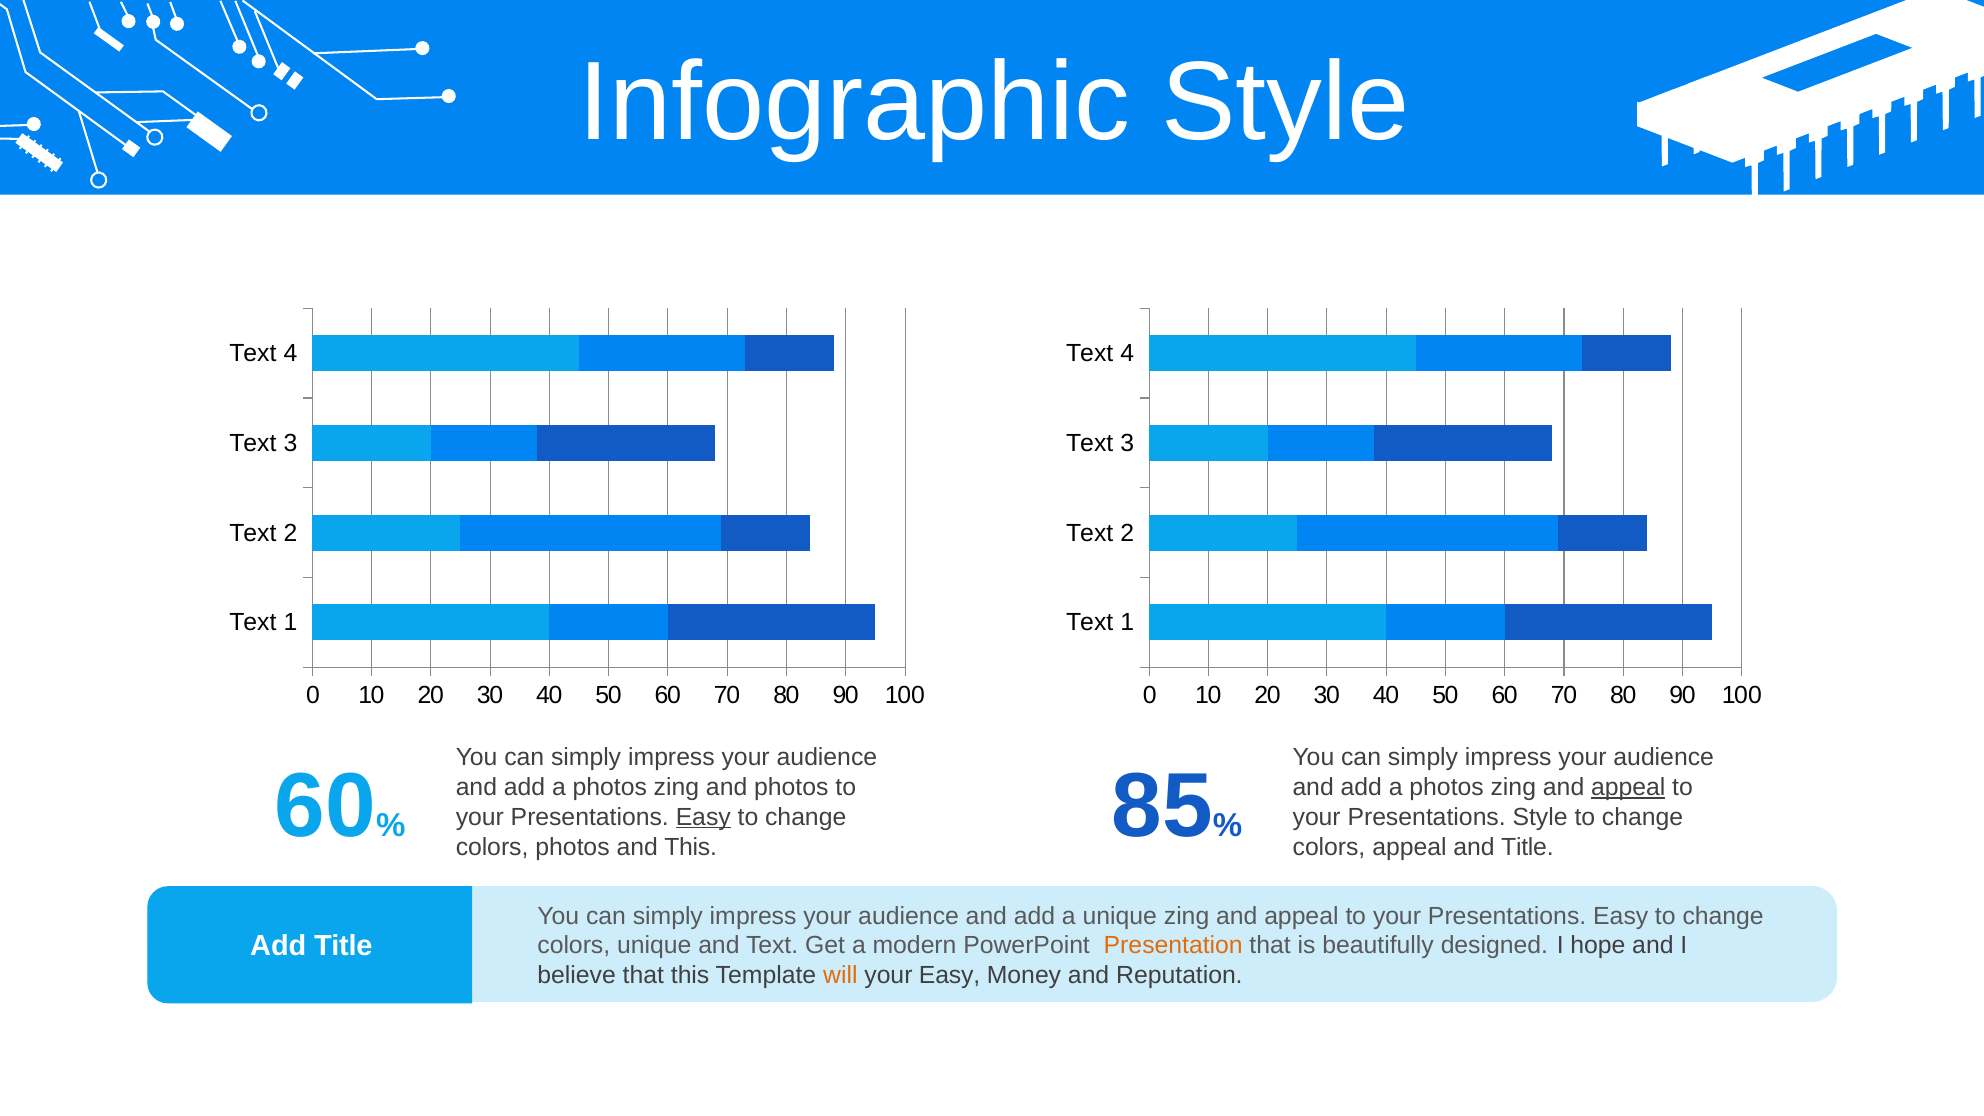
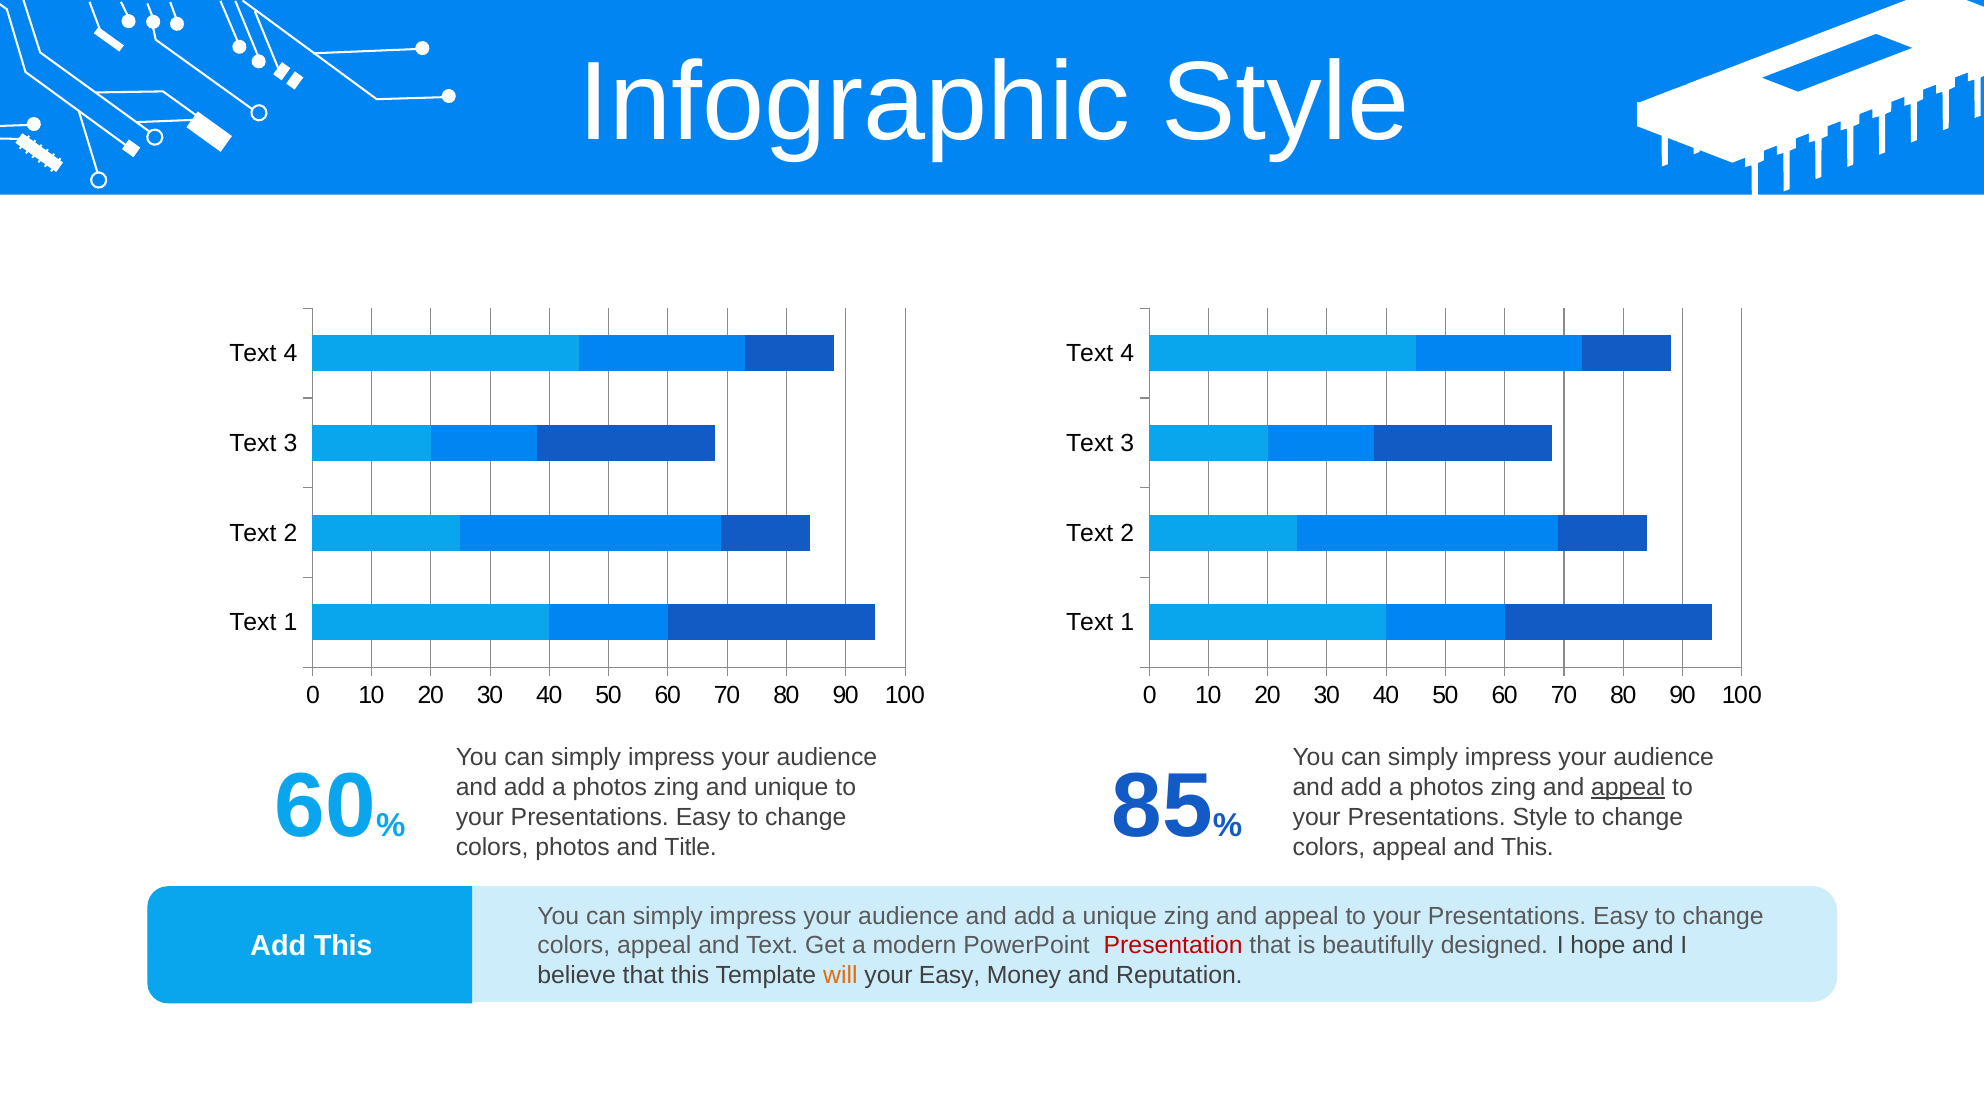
and photos: photos -> unique
Easy at (703, 817) underline: present -> none
and This: This -> Title
and Title: Title -> This
Add Title: Title -> This
unique at (654, 946): unique -> appeal
Presentation colour: orange -> red
